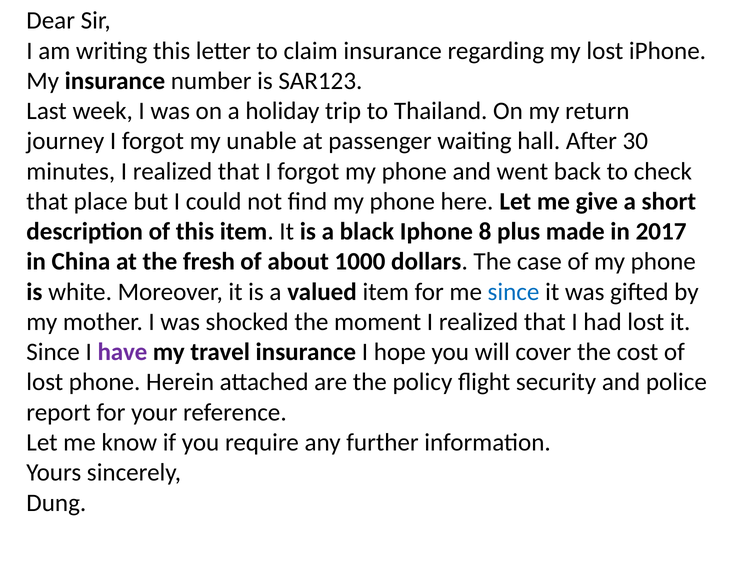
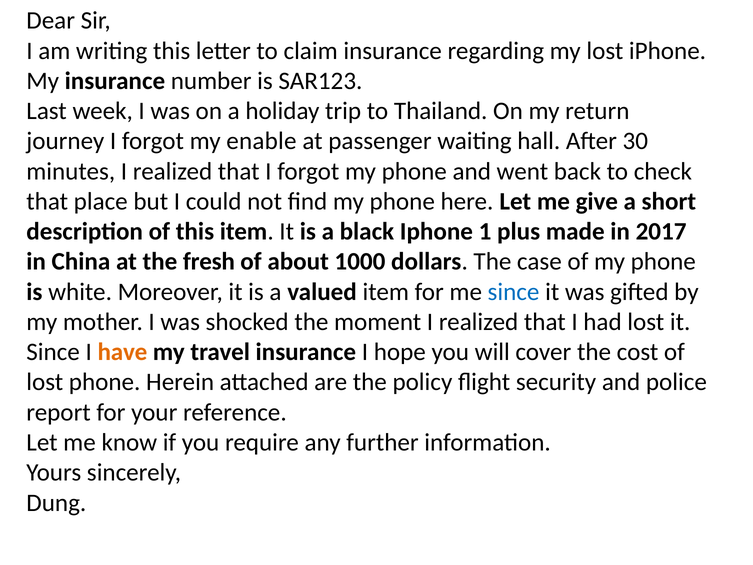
unable: unable -> enable
8: 8 -> 1
have colour: purple -> orange
